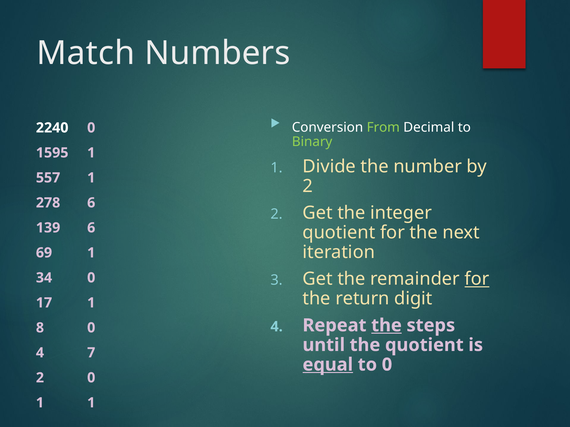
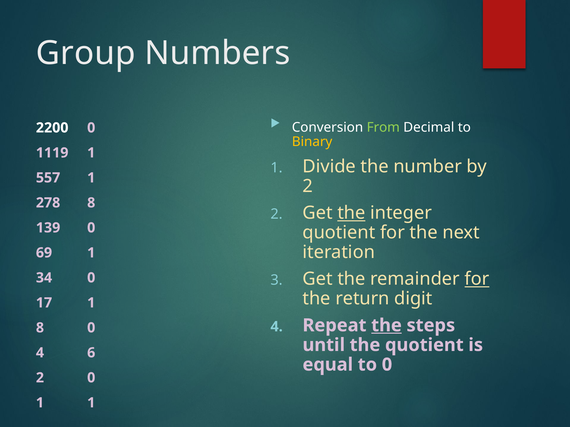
Match: Match -> Group
2240: 2240 -> 2200
Binary colour: light green -> yellow
1595: 1595 -> 1119
278 6: 6 -> 8
the at (351, 213) underline: none -> present
139 6: 6 -> 0
7: 7 -> 6
equal underline: present -> none
